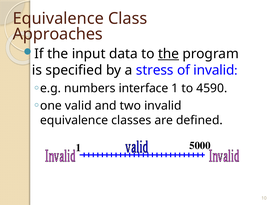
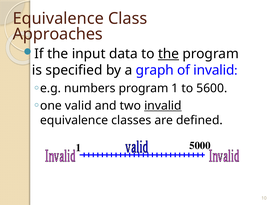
stress: stress -> graph
numbers interface: interface -> program
4590: 4590 -> 5600
invalid at (163, 106) underline: none -> present
